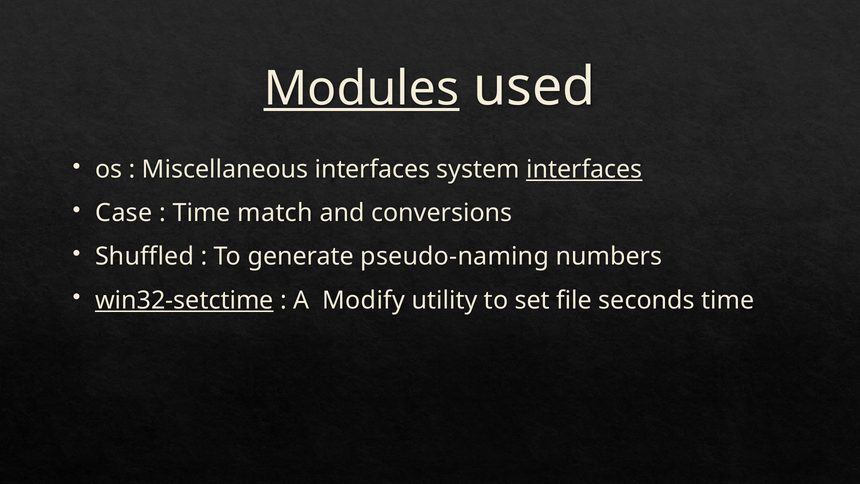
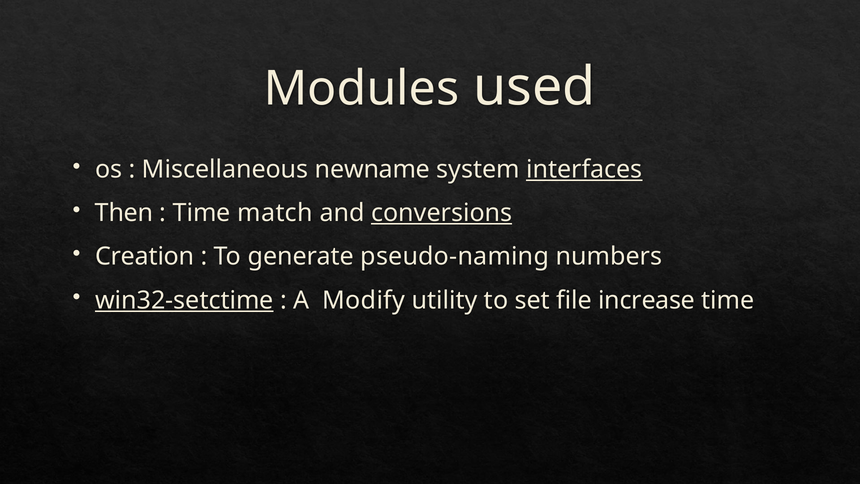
Modules underline: present -> none
Miscellaneous interfaces: interfaces -> newname
Case: Case -> Then
conversions underline: none -> present
Shuffled: Shuffled -> Creation
seconds: seconds -> increase
